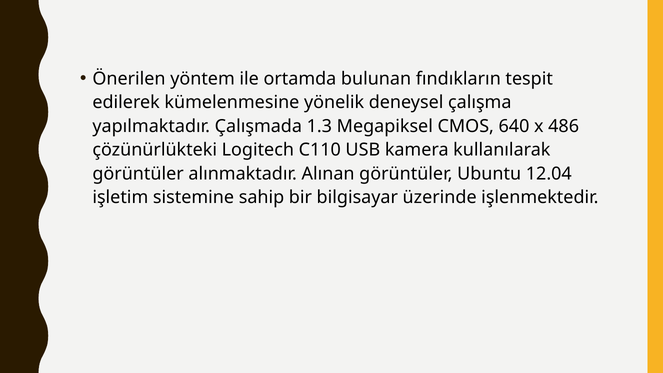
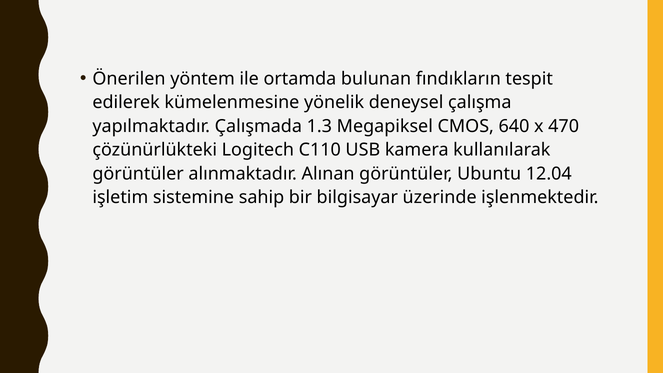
486: 486 -> 470
